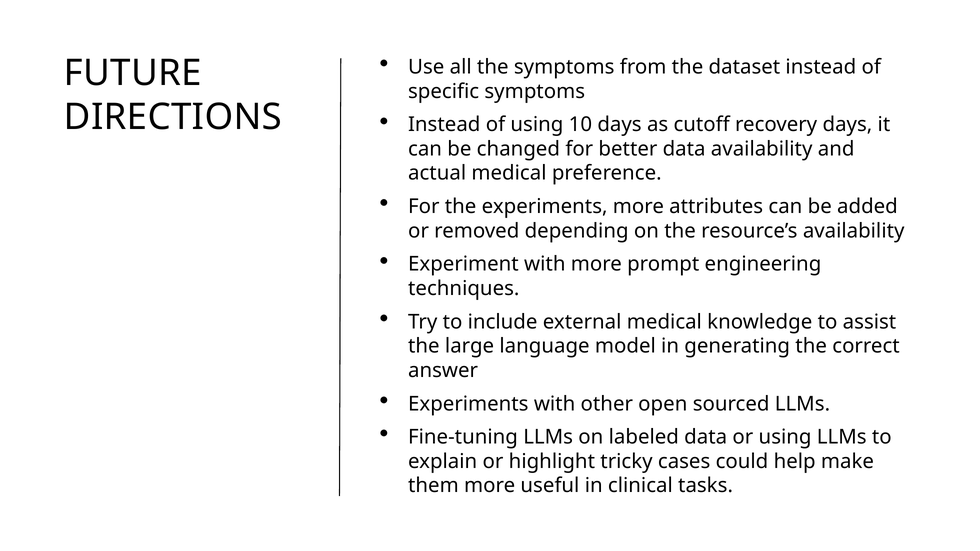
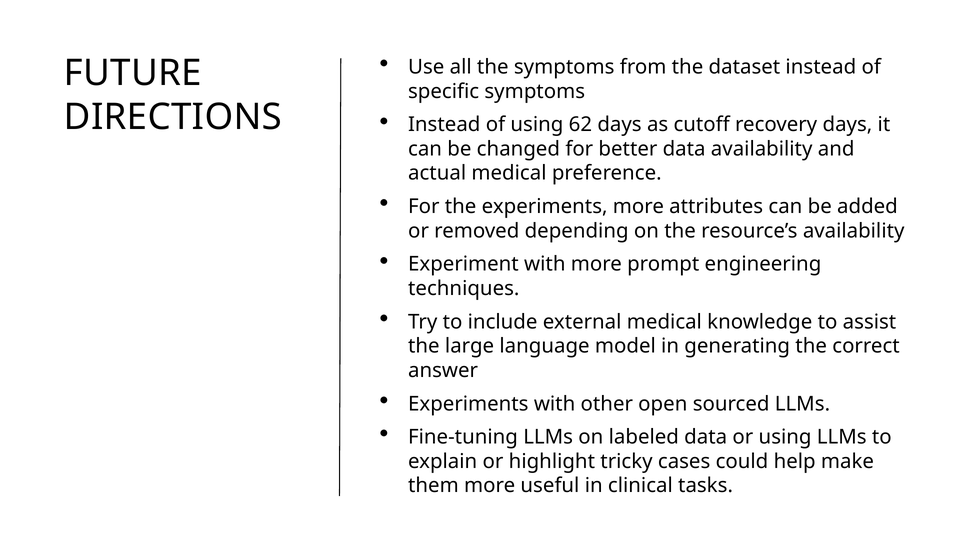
10: 10 -> 62
